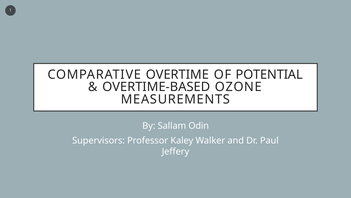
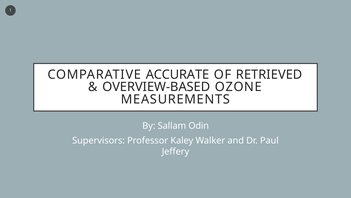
OVERTIME: OVERTIME -> ACCURATE
POTENTIAL: POTENTIAL -> RETRIEVED
OVERTIME‑BASED: OVERTIME‑BASED -> OVERVIEW‑BASED
